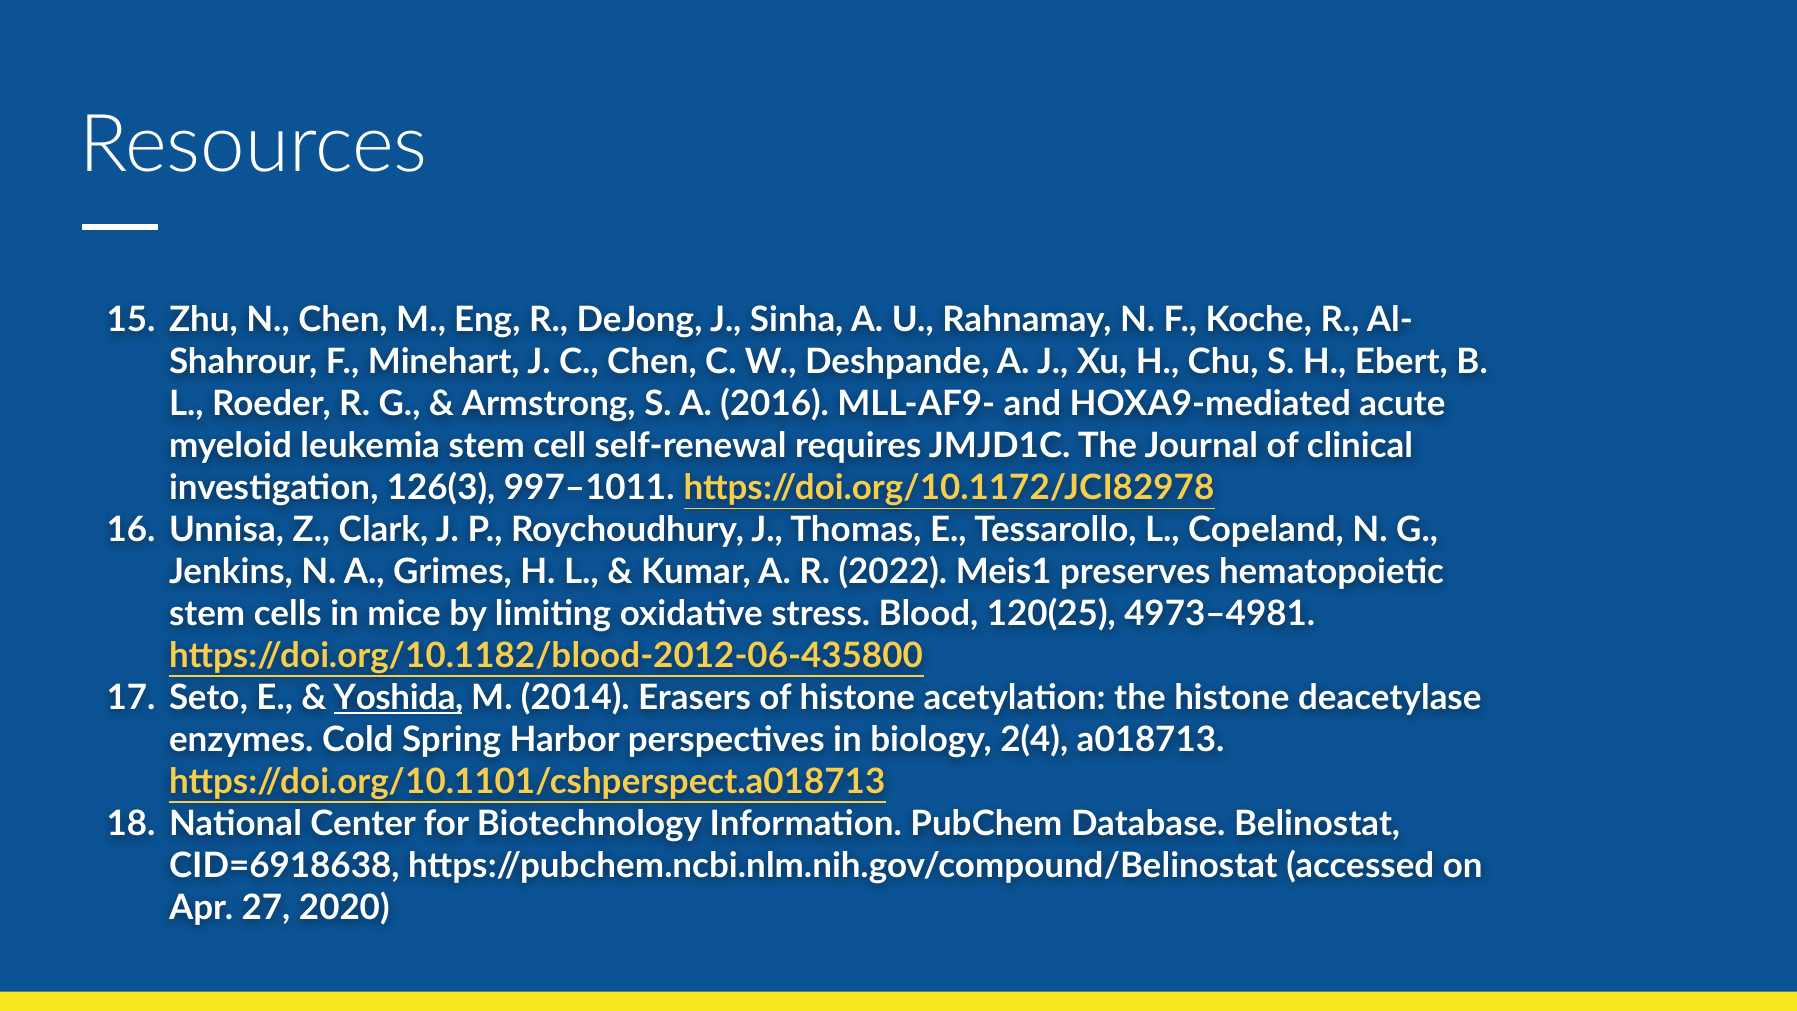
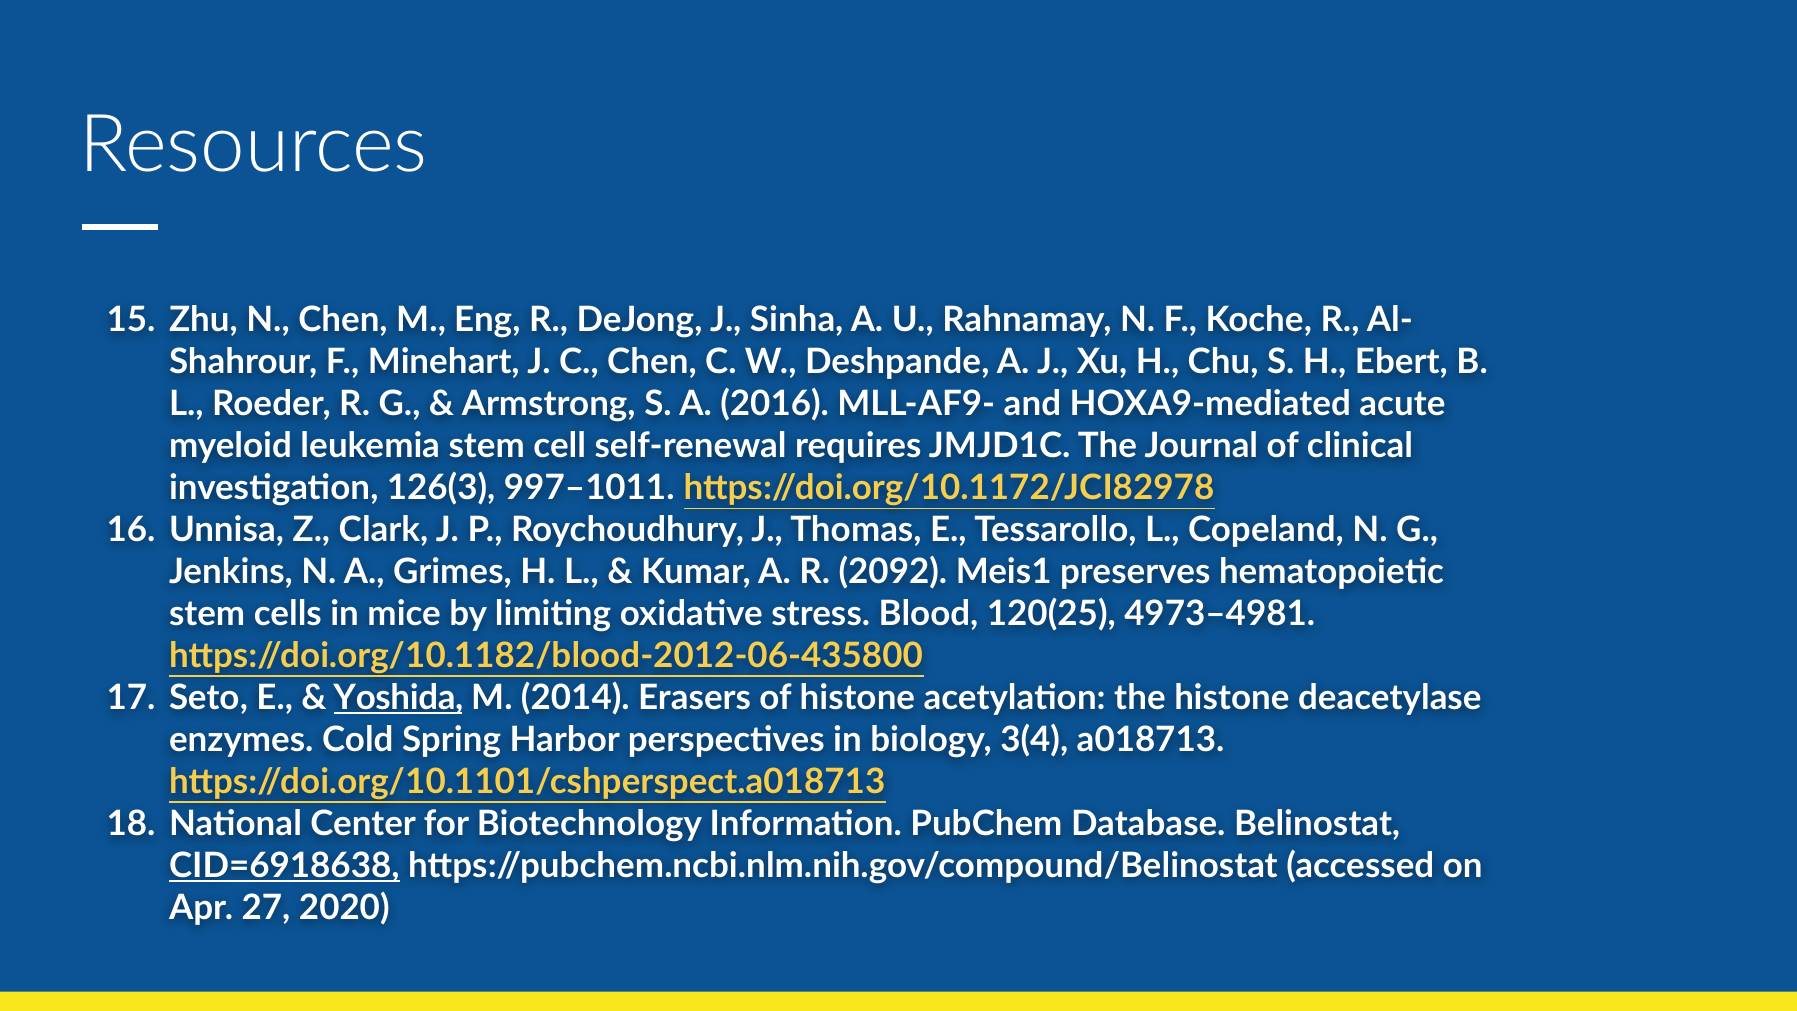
2022: 2022 -> 2092
2(4: 2(4 -> 3(4
CID=6918638 underline: none -> present
